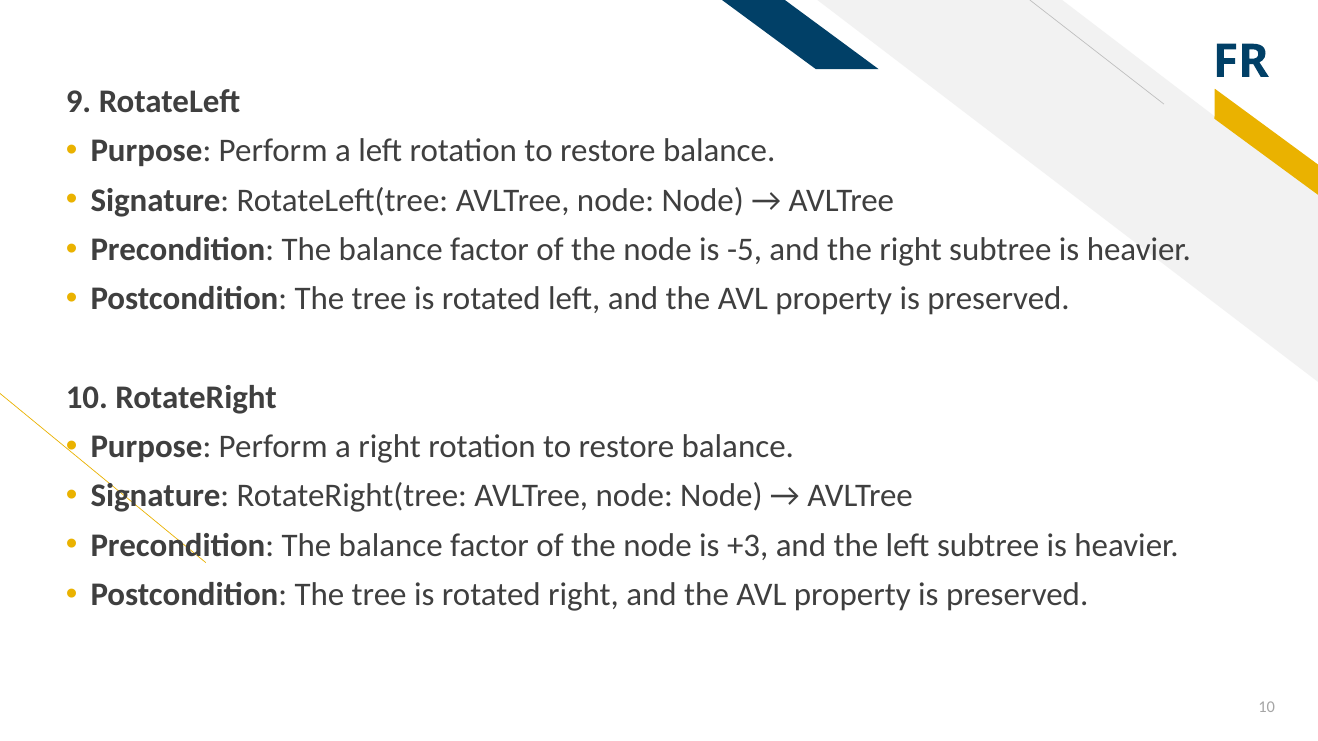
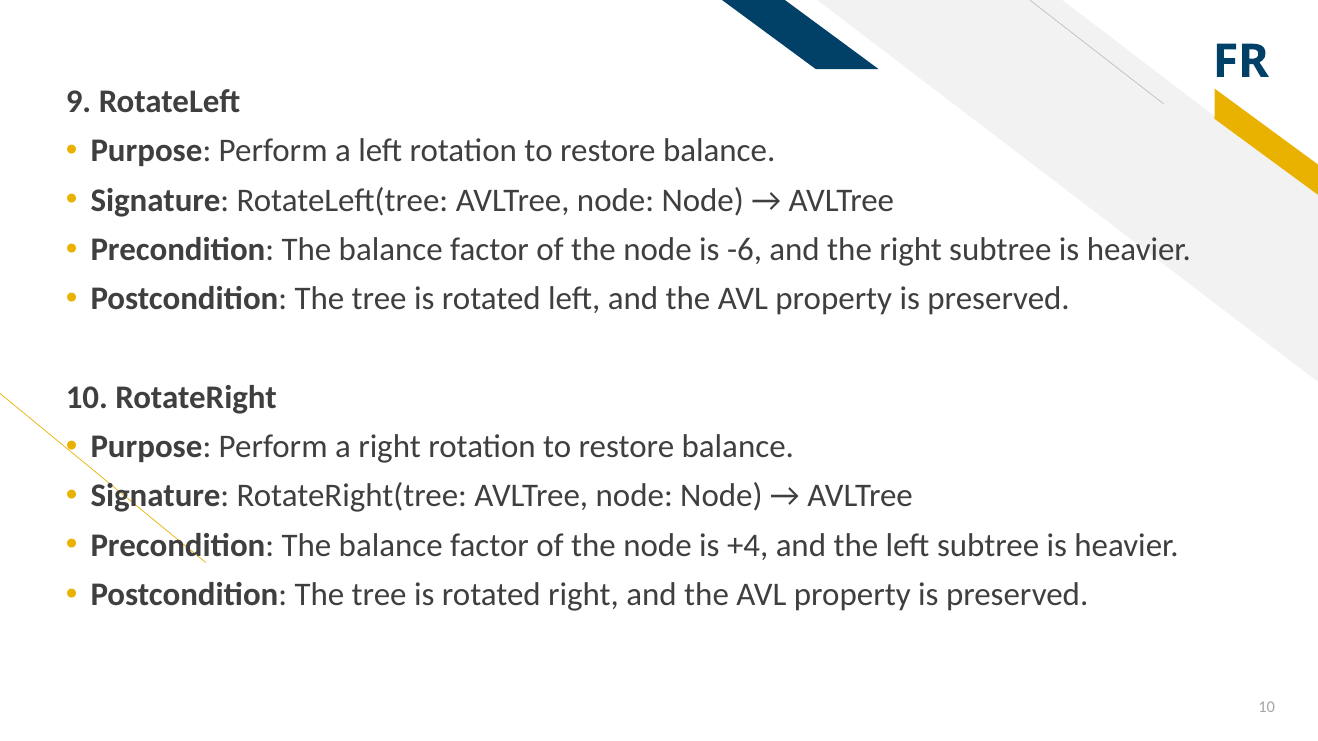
-5: -5 -> -6
+3: +3 -> +4
